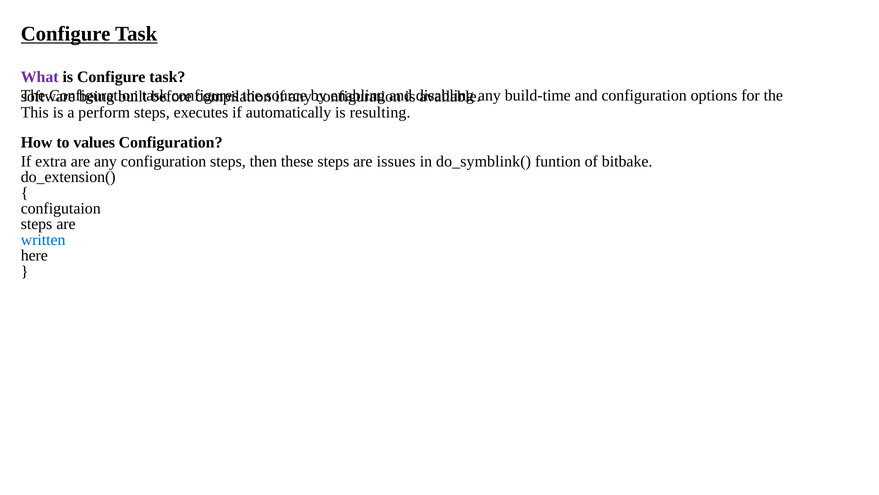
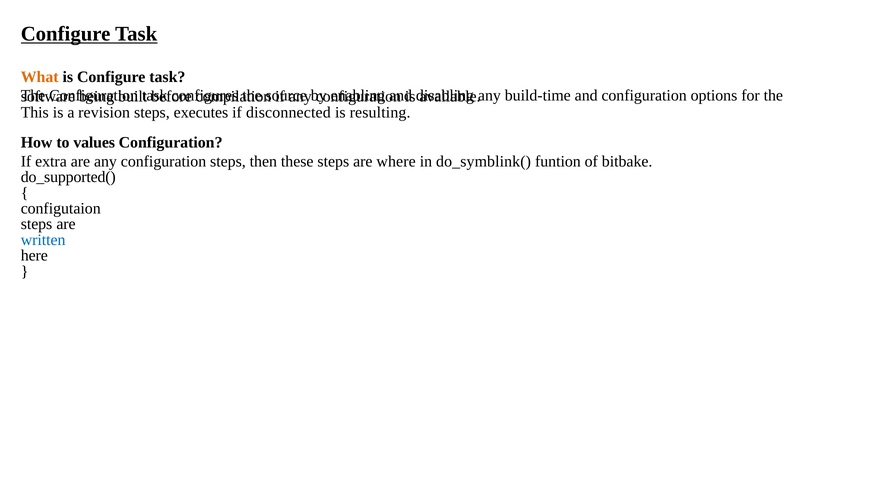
What colour: purple -> orange
perform: perform -> revision
automatically: automatically -> disconnected
issues: issues -> where
do_extension(: do_extension( -> do_supported(
